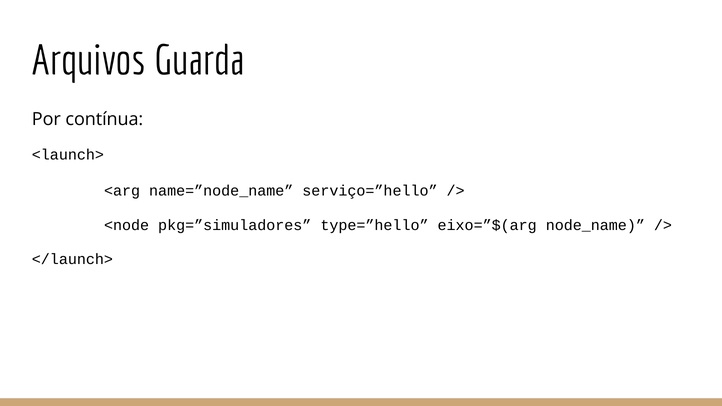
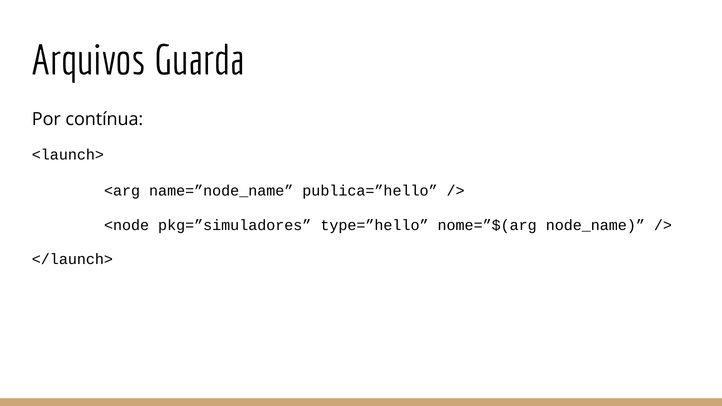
serviço=”hello: serviço=”hello -> publica=”hello
eixo=”$(arg: eixo=”$(arg -> nome=”$(arg
